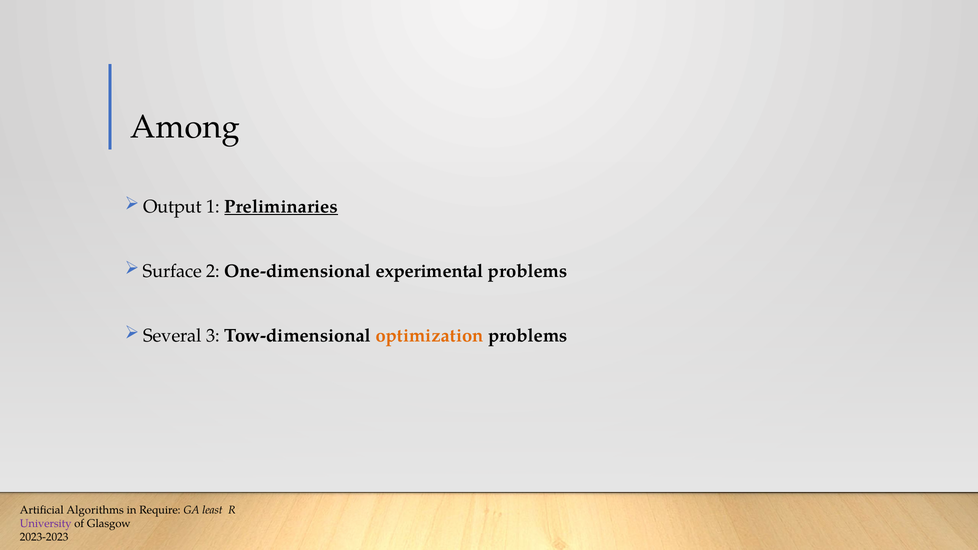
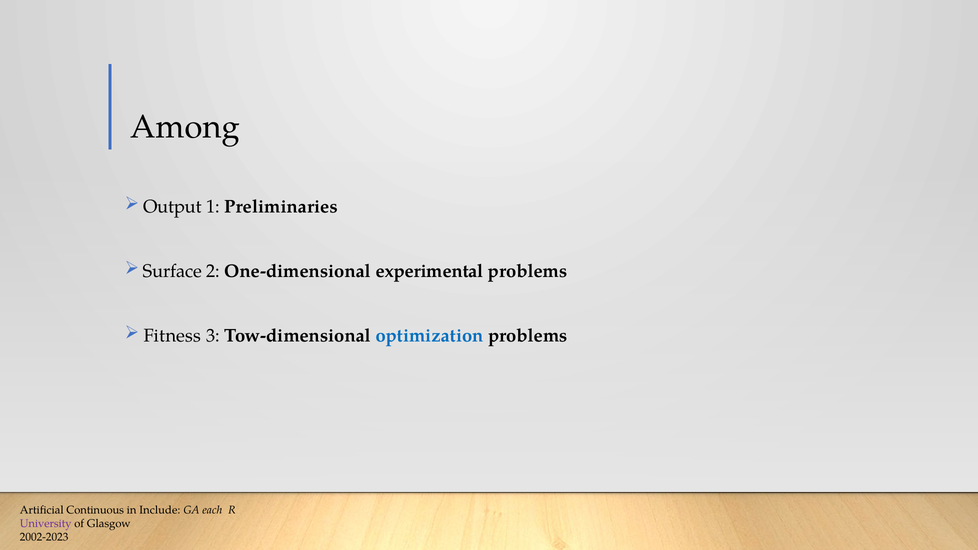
Preliminaries underline: present -> none
Several: Several -> Fitness
optimization colour: orange -> blue
Algorithms: Algorithms -> Continuous
Require: Require -> Include
least: least -> each
2023-2023: 2023-2023 -> 2002-2023
